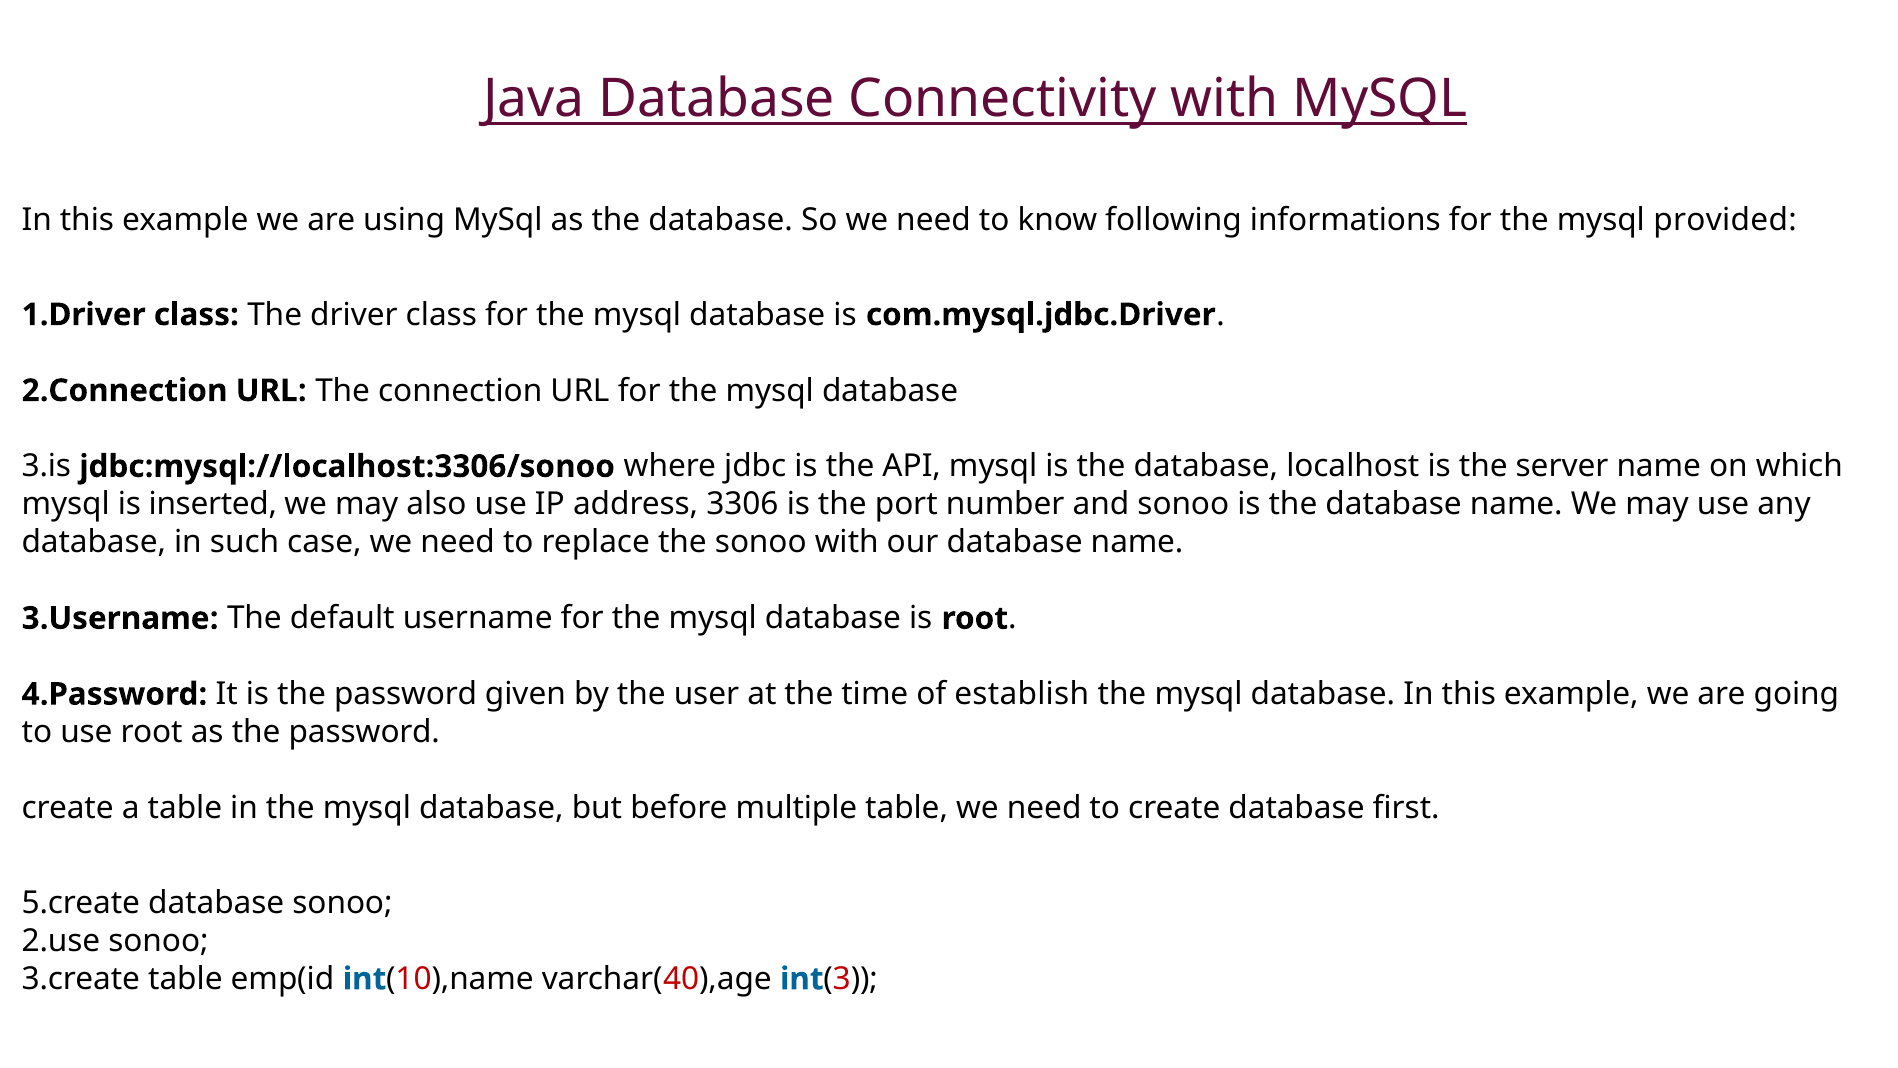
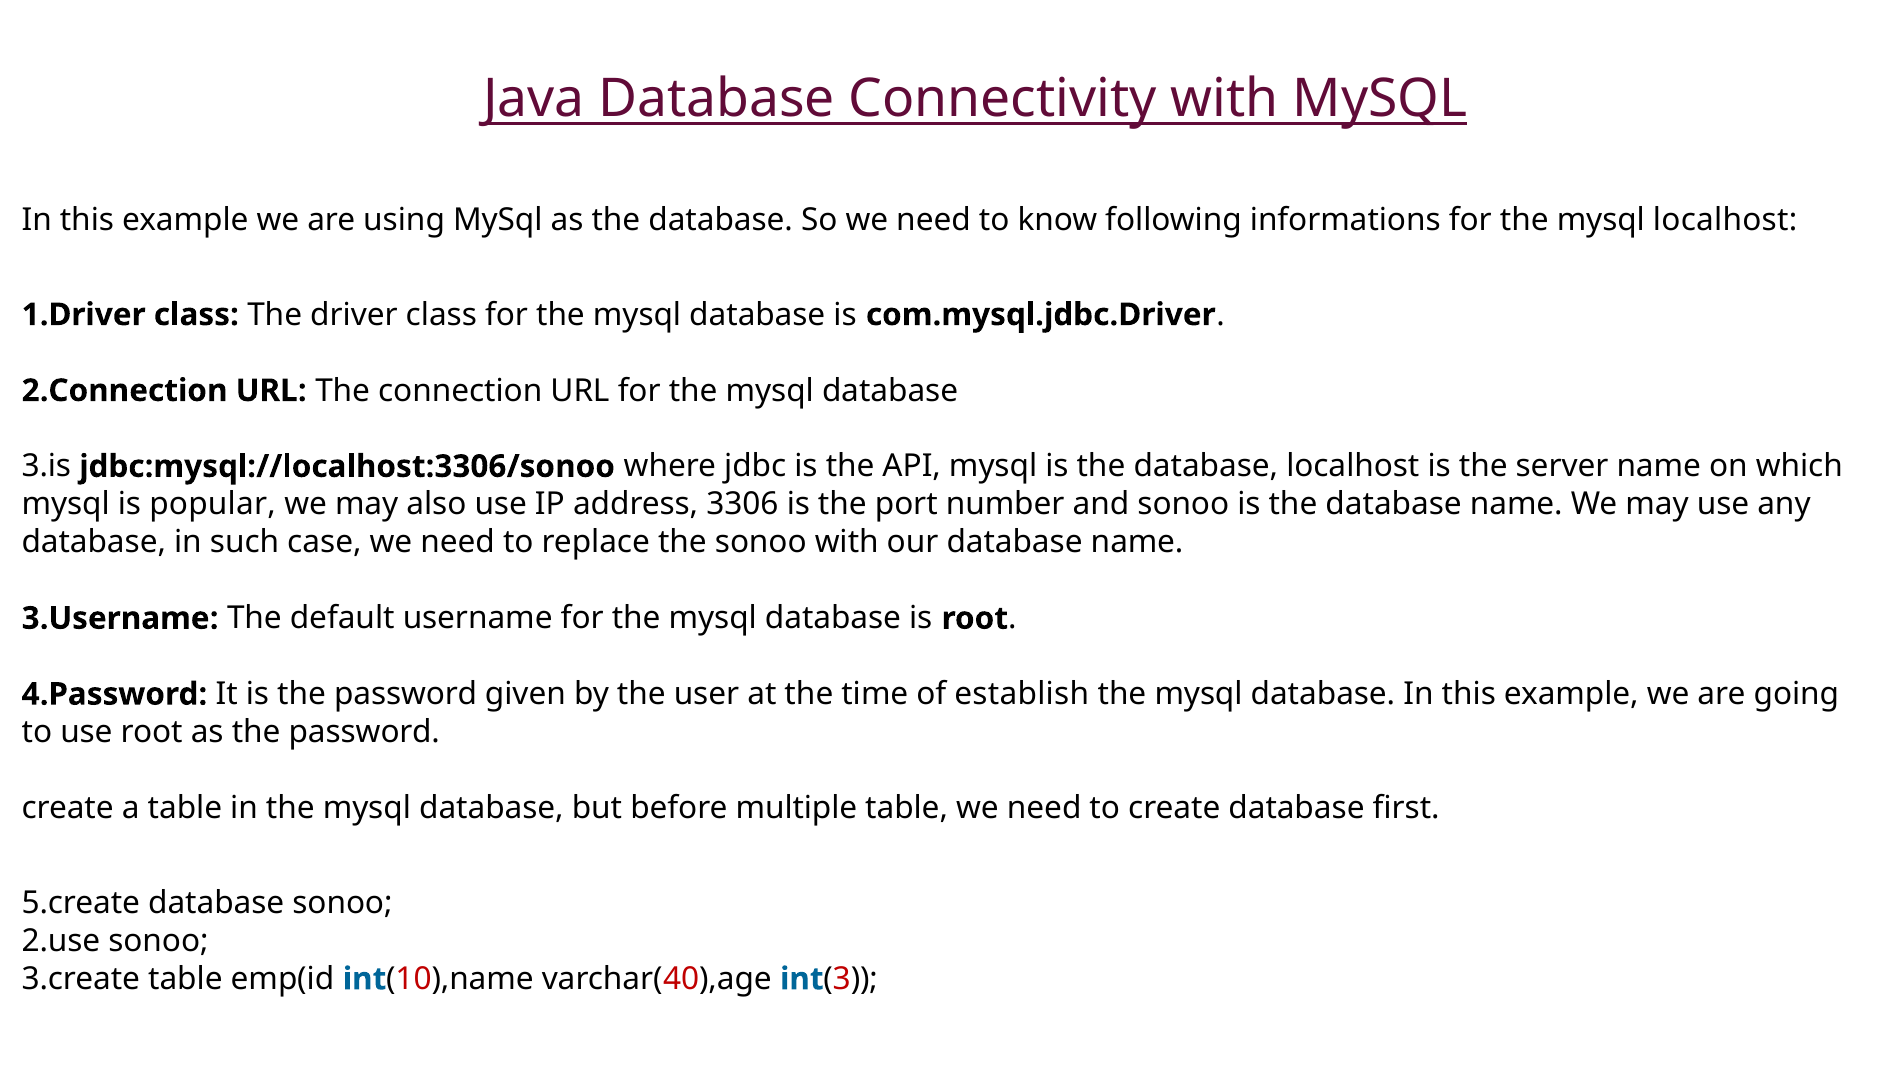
mysql provided: provided -> localhost
inserted: inserted -> popular
